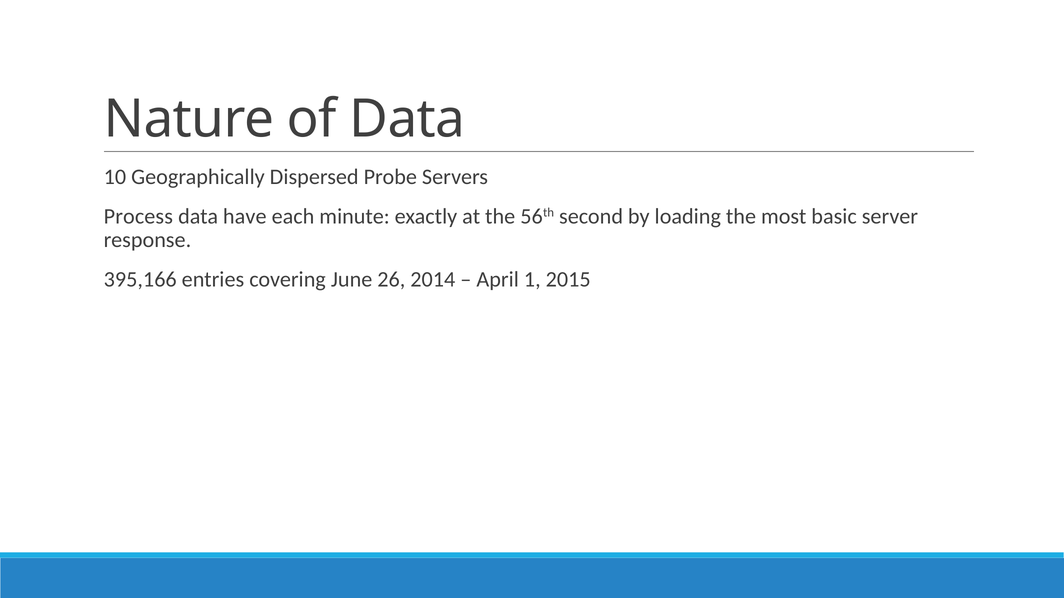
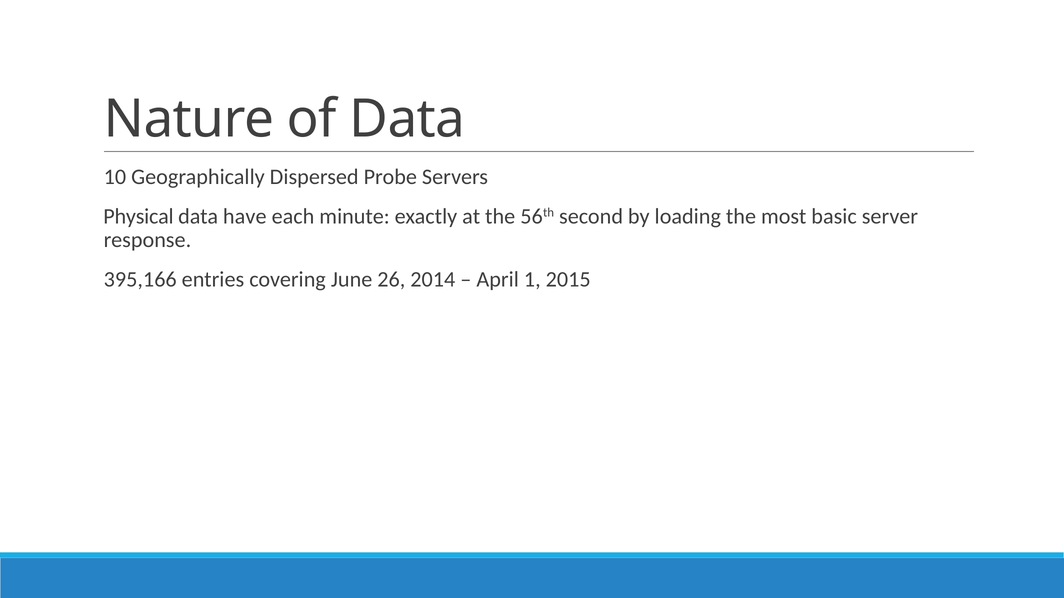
Process: Process -> Physical
